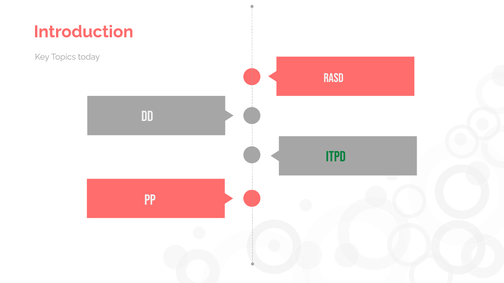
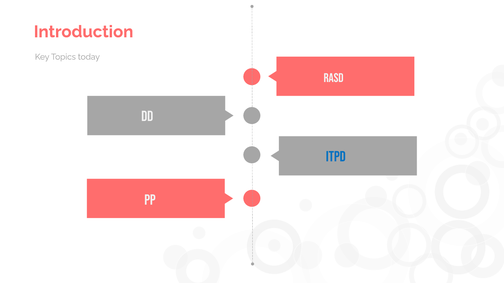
ITPD colour: green -> blue
